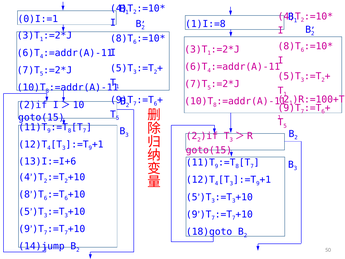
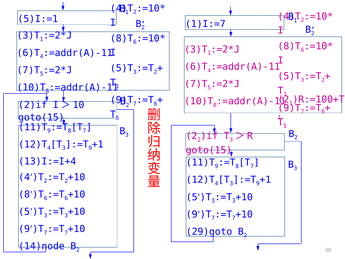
0)I:=1: 0)I:=1 -> 5)I:=1
1)I:=8: 1)I:=8 -> 1)I:=7
13)I:=I+6: 13)I:=I+6 -> 13)I:=I+4
18)goto: 18)goto -> 29)goto
14)jump: 14)jump -> 14)node
